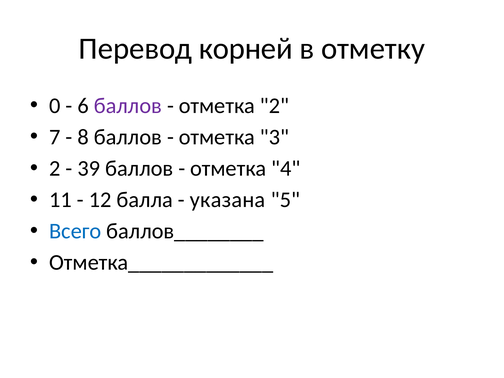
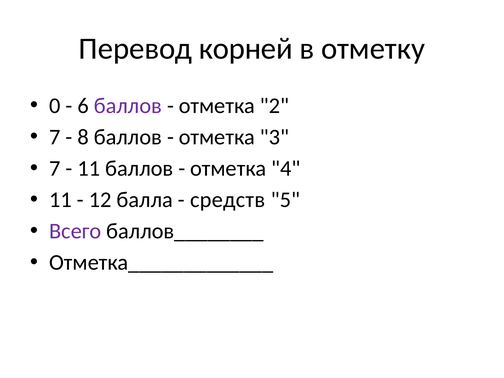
2 at (55, 168): 2 -> 7
39 at (89, 168): 39 -> 11
указана: указана -> средств
Всего colour: blue -> purple
